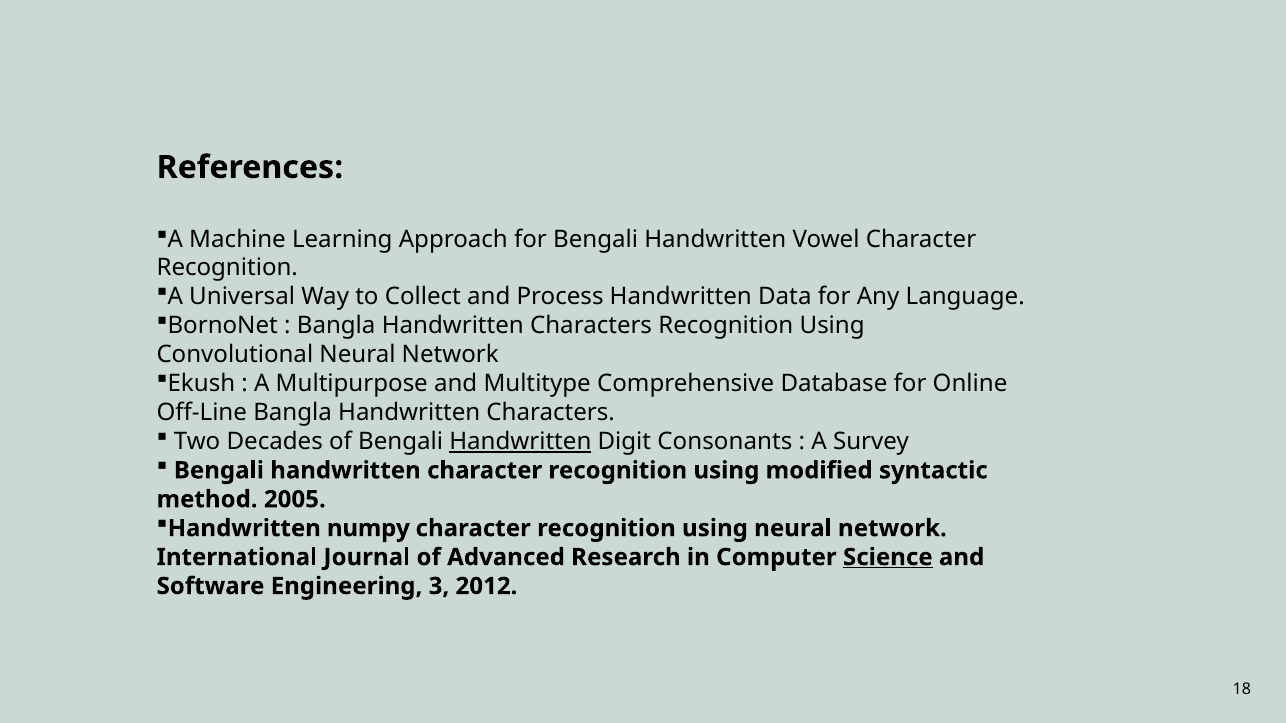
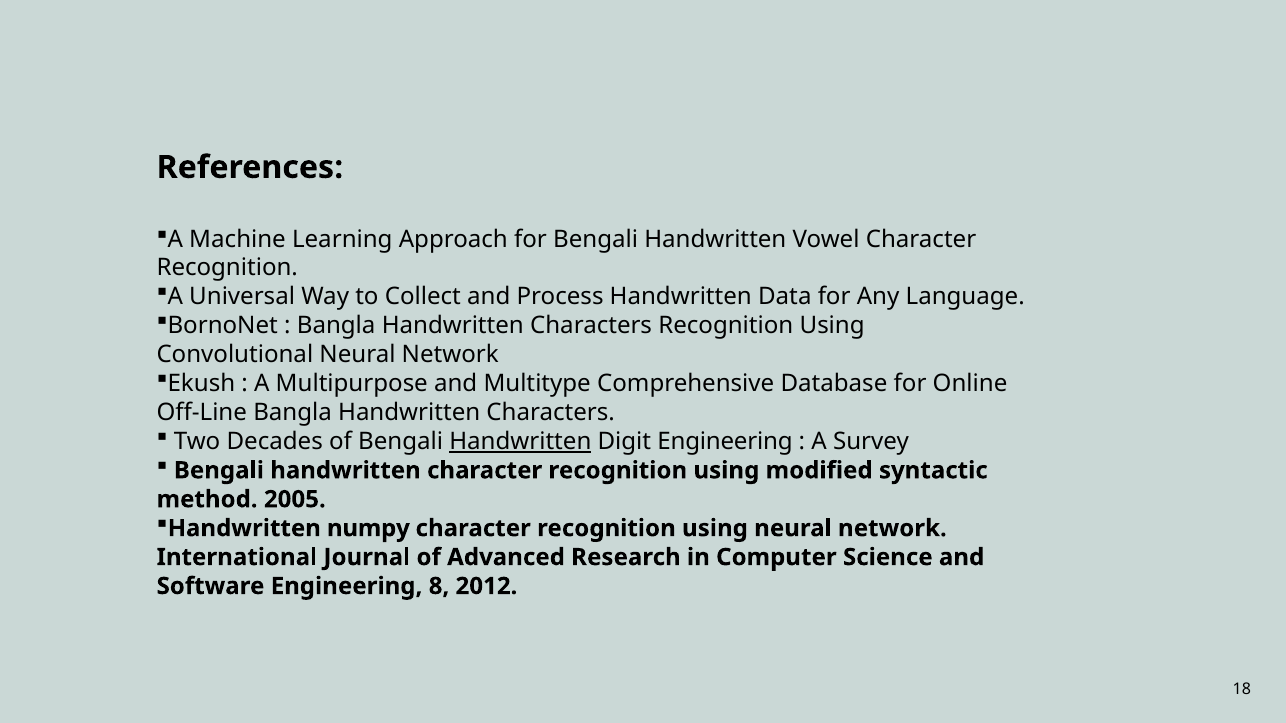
Digit Consonants: Consonants -> Engineering
Science underline: present -> none
3: 3 -> 8
